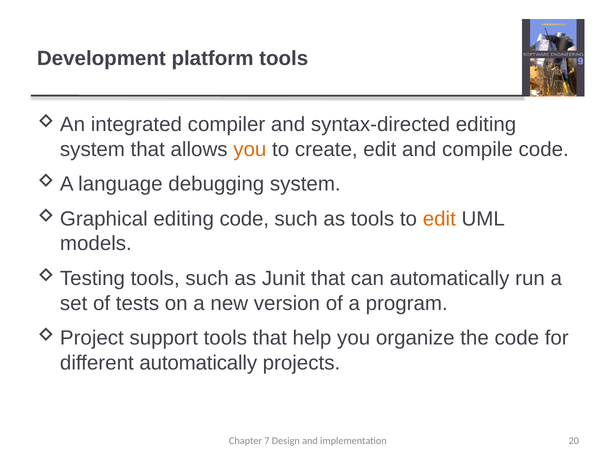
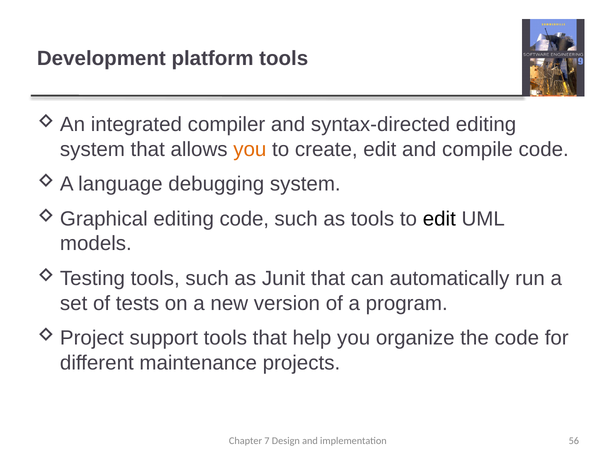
edit at (439, 219) colour: orange -> black
different automatically: automatically -> maintenance
20: 20 -> 56
